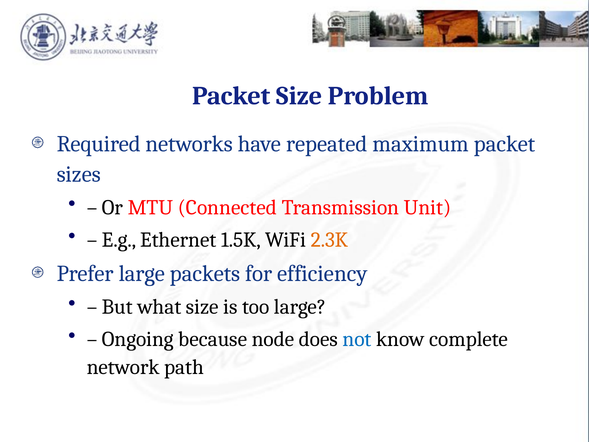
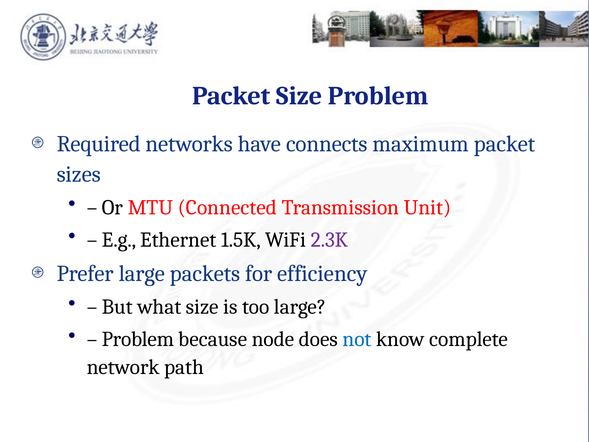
repeated: repeated -> connects
2.3K colour: orange -> purple
Ongoing at (138, 339): Ongoing -> Problem
